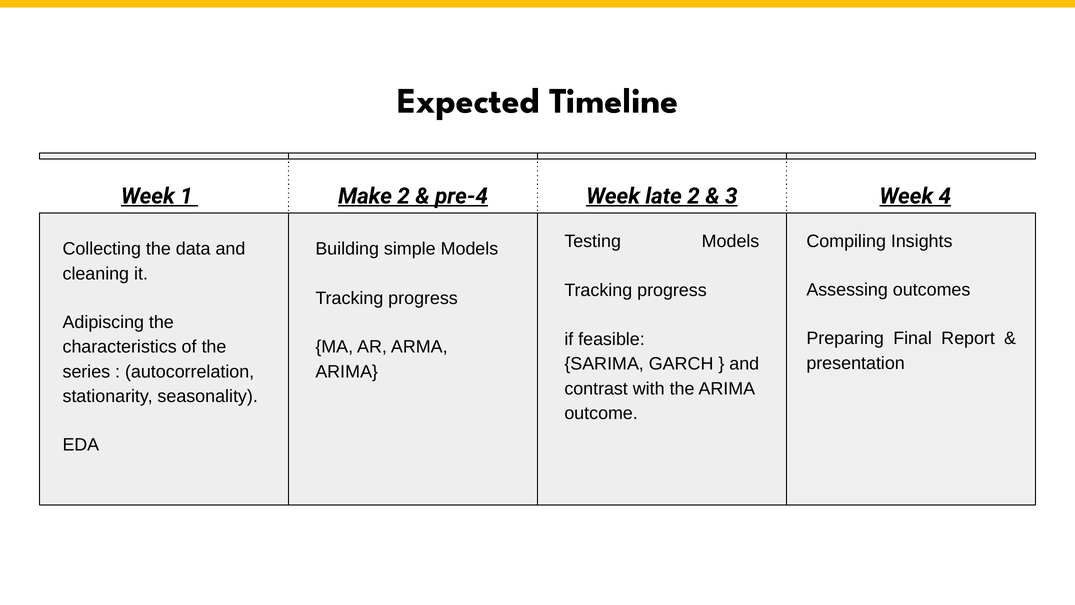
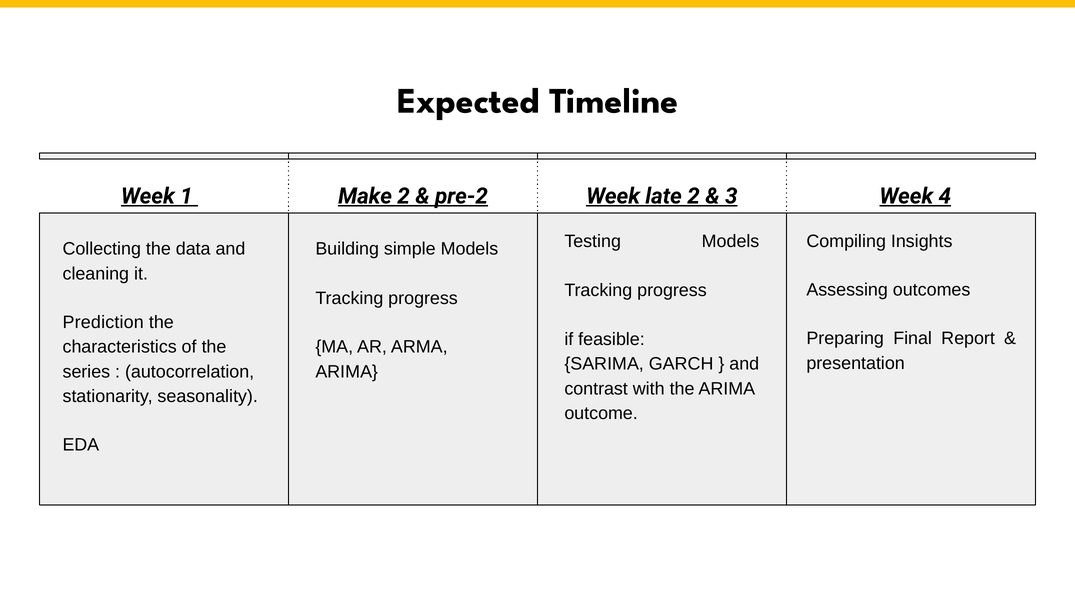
pre-4: pre-4 -> pre-2
Adipiscing at (103, 322): Adipiscing -> Prediction
